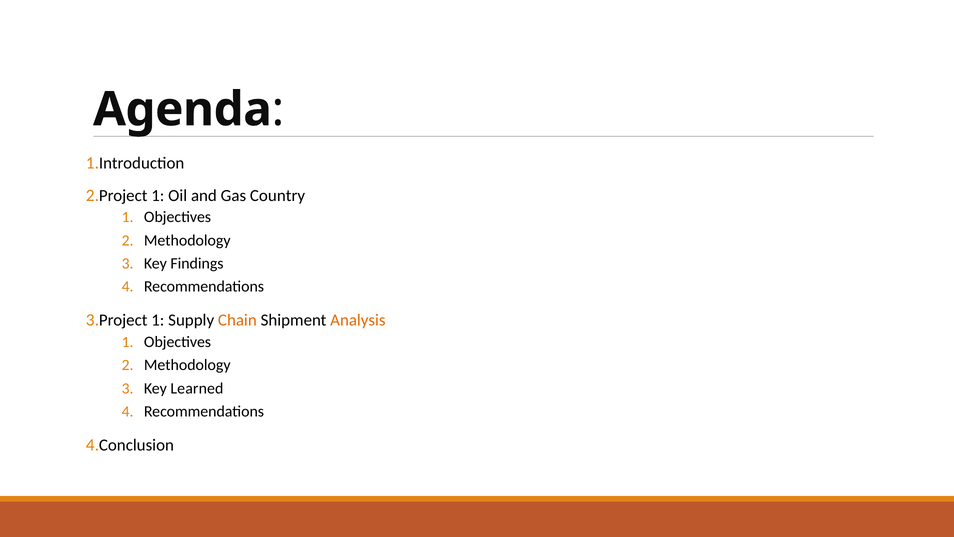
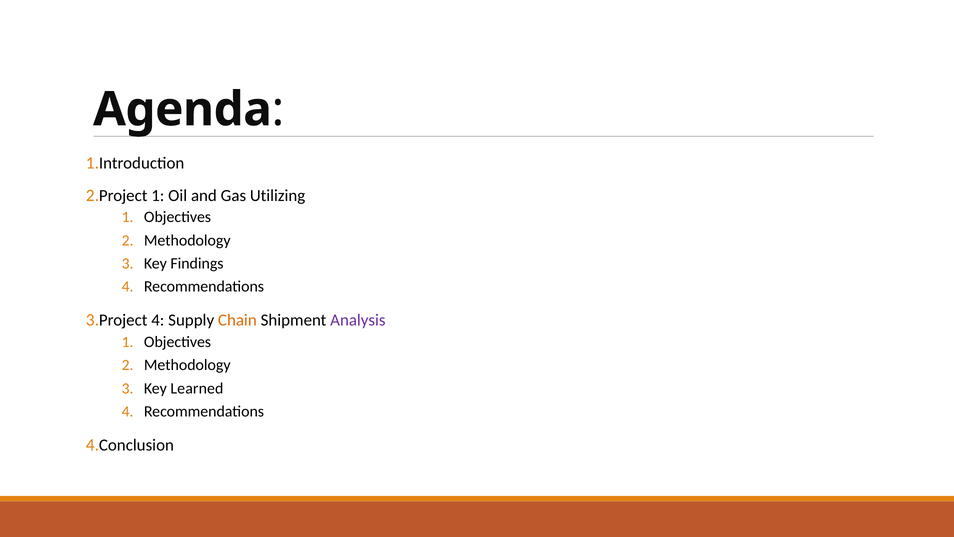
Country: Country -> Utilizing
1 at (158, 320): 1 -> 4
Analysis colour: orange -> purple
